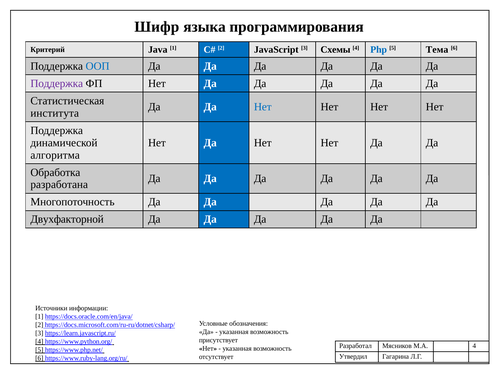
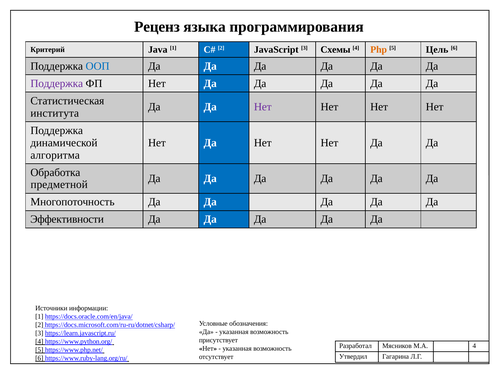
Шифр: Шифр -> Реценз
Php colour: blue -> orange
Тема: Тема -> Цель
Нет at (263, 107) colour: blue -> purple
разработана: разработана -> предметной
Двухфакторной: Двухфакторной -> Эффективности
